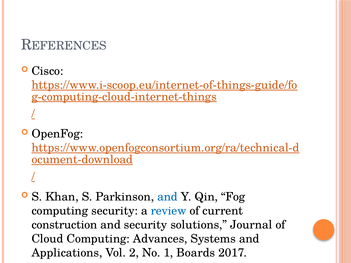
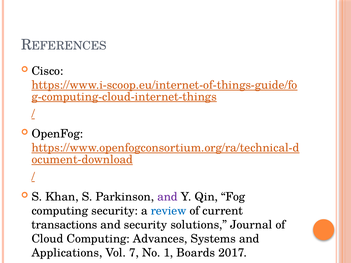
and at (167, 197) colour: blue -> purple
construction: construction -> transactions
2: 2 -> 7
